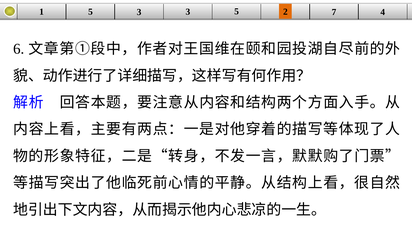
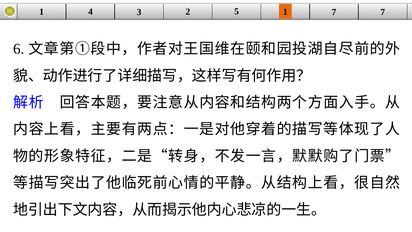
1 5: 5 -> 4
3 3: 3 -> 2
5 2: 2 -> 1
7 4: 4 -> 7
